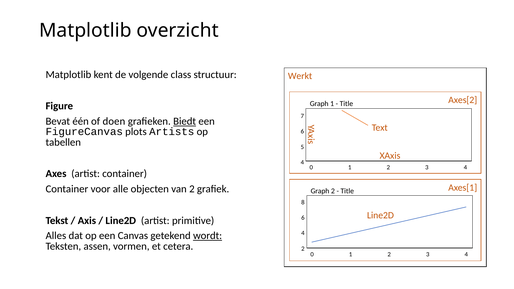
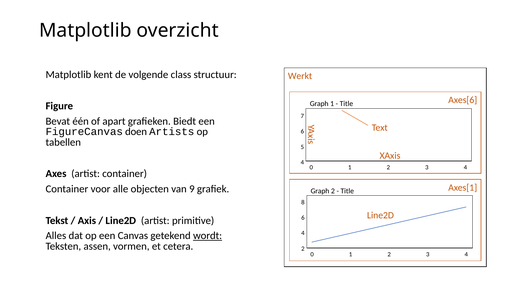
Axes[2: Axes[2 -> Axes[6
doen: doen -> apart
Biedt underline: present -> none
plots: plots -> doen
van 2: 2 -> 9
